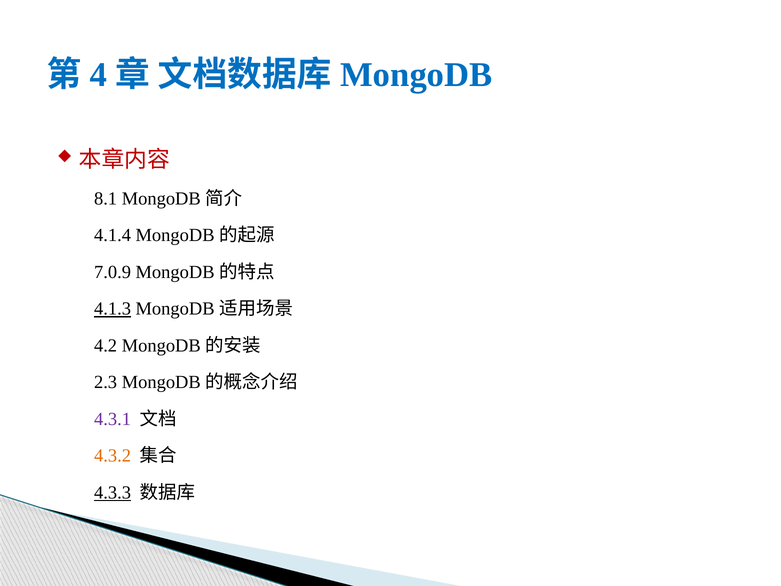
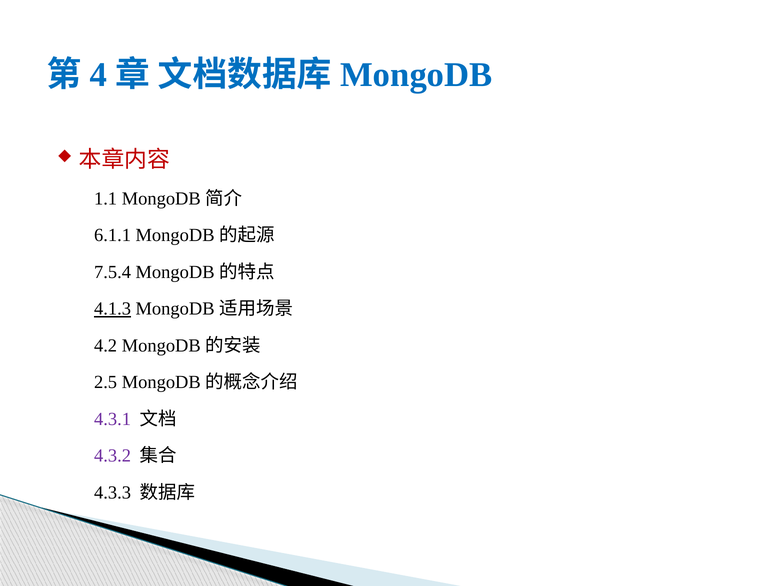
8.1: 8.1 -> 1.1
4.1.4: 4.1.4 -> 6.1.1
7.0.9: 7.0.9 -> 7.5.4
2.3: 2.3 -> 2.5
4.3.2 colour: orange -> purple
4.3.3 underline: present -> none
